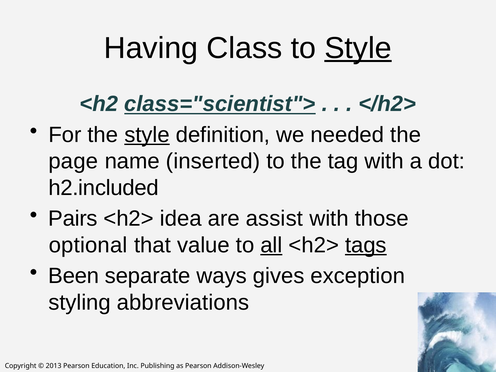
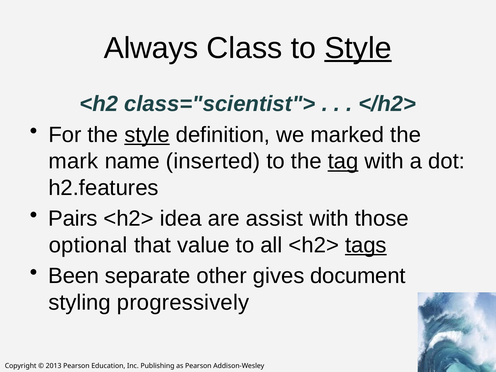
Having: Having -> Always
class="scientist"> underline: present -> none
needed: needed -> marked
page: page -> mark
tag underline: none -> present
h2.included: h2.included -> h2.features
all underline: present -> none
ways: ways -> other
exception: exception -> document
abbreviations: abbreviations -> progressively
